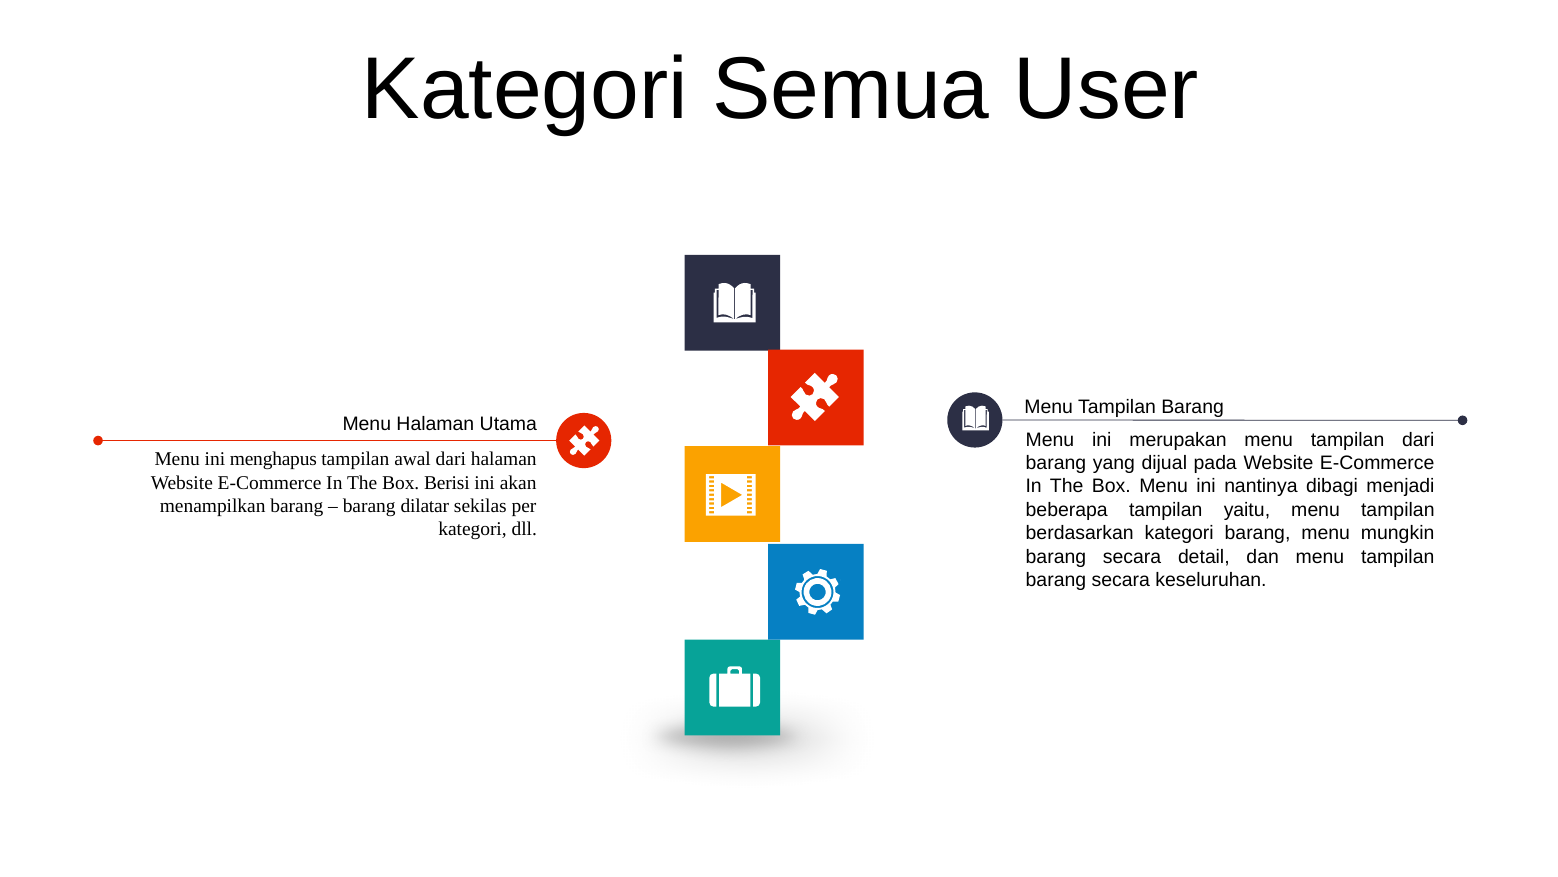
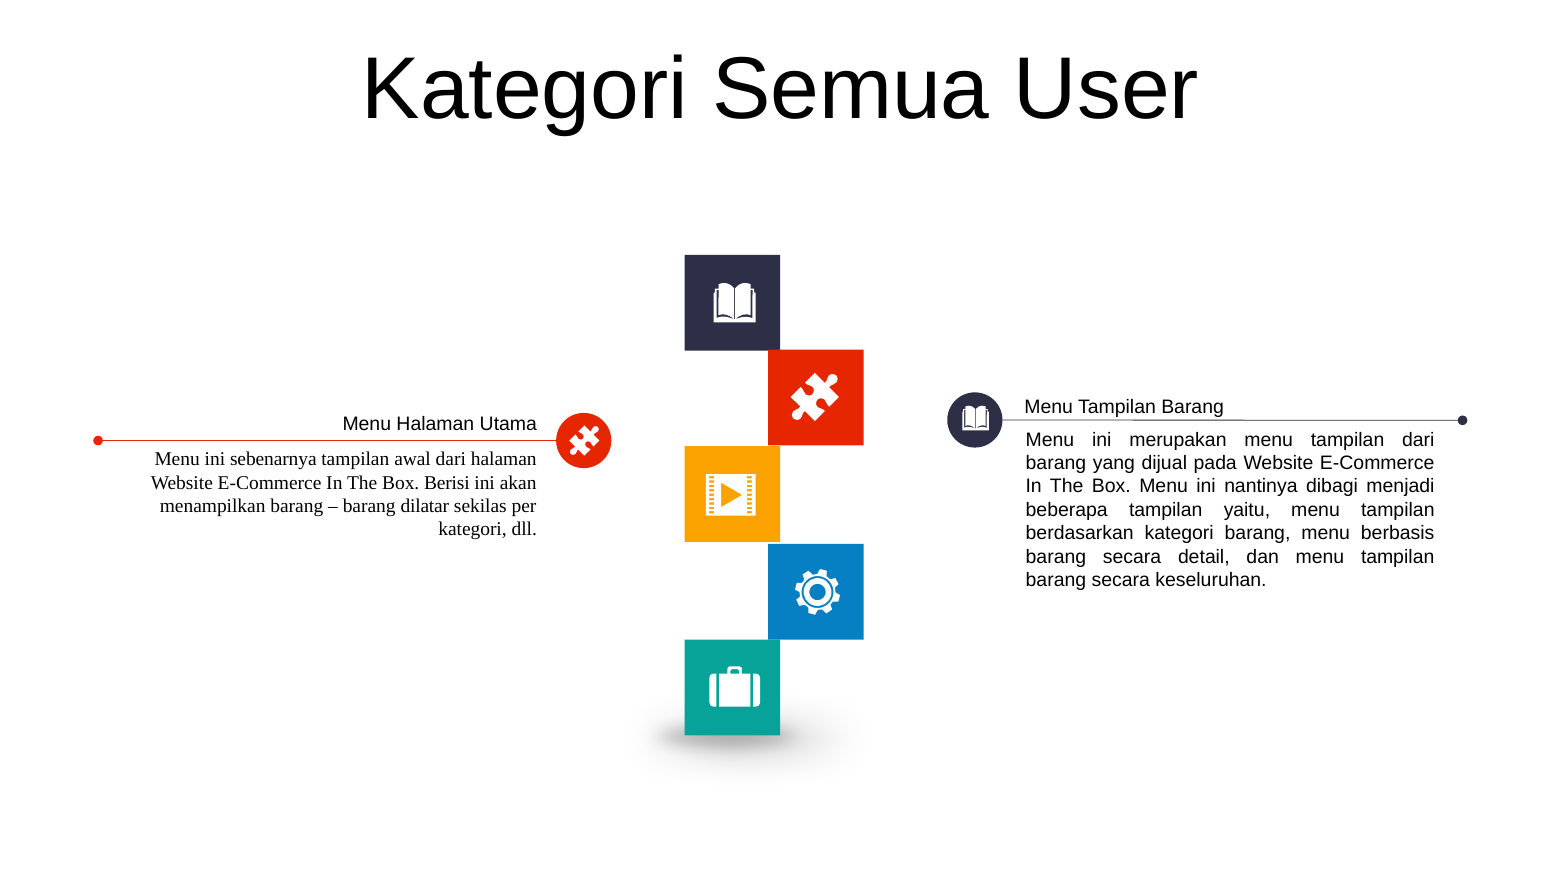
menghapus: menghapus -> sebenarnya
mungkin: mungkin -> berbasis
